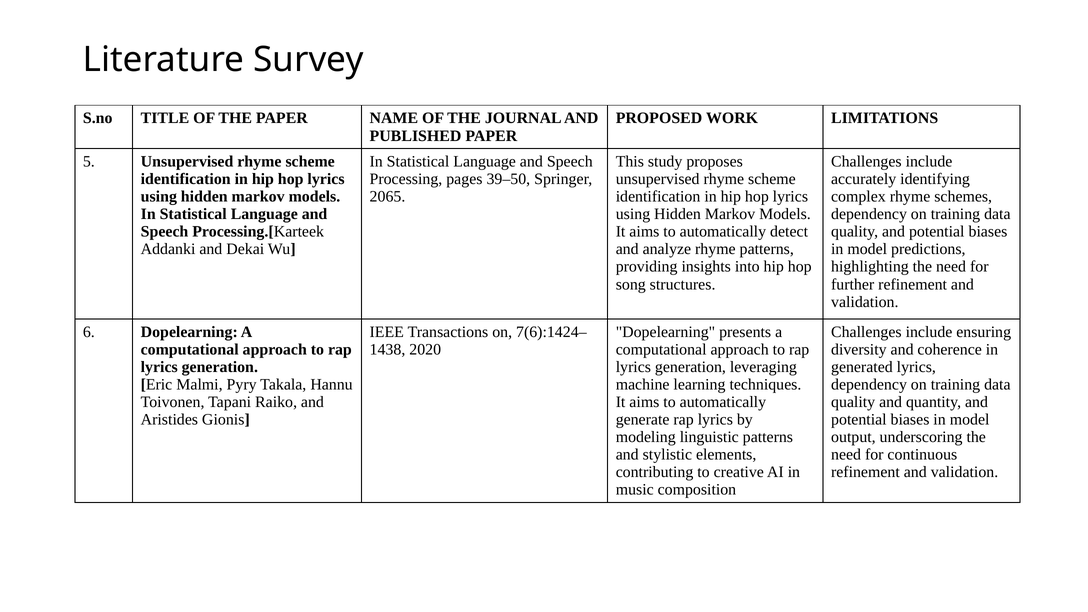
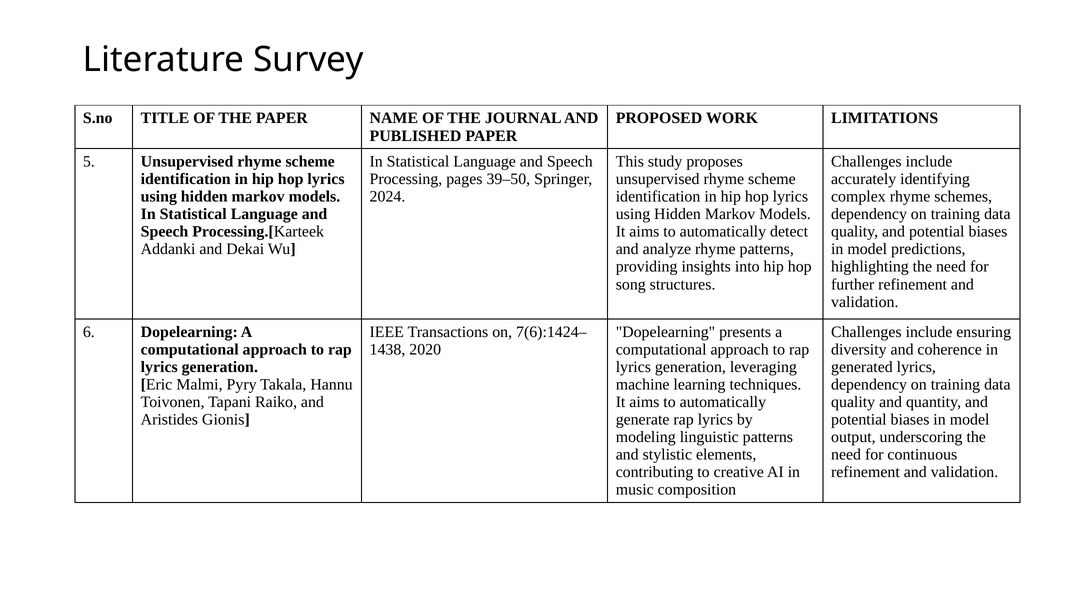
2065: 2065 -> 2024
